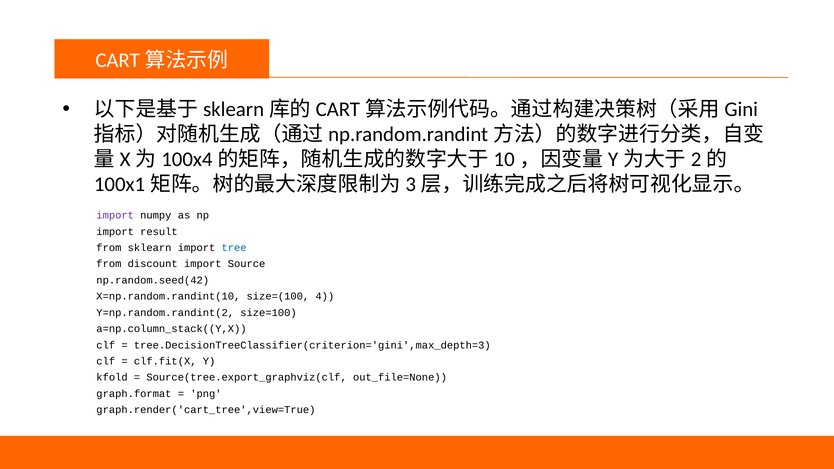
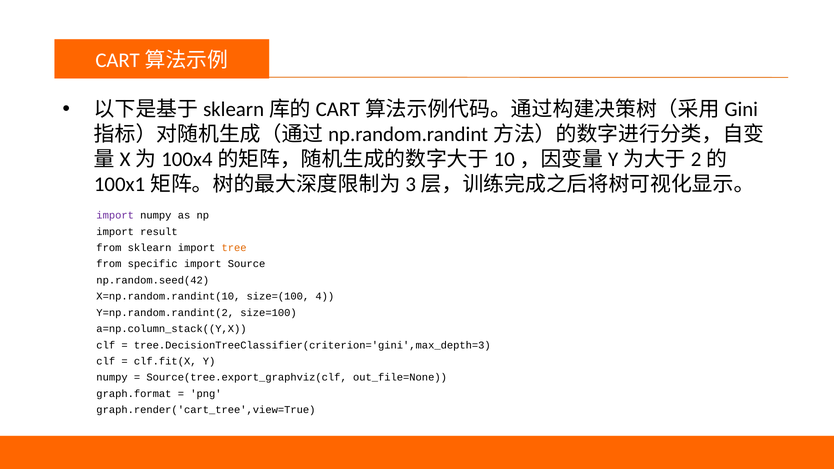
tree colour: blue -> orange
discount: discount -> specific
kfold at (112, 378): kfold -> numpy
